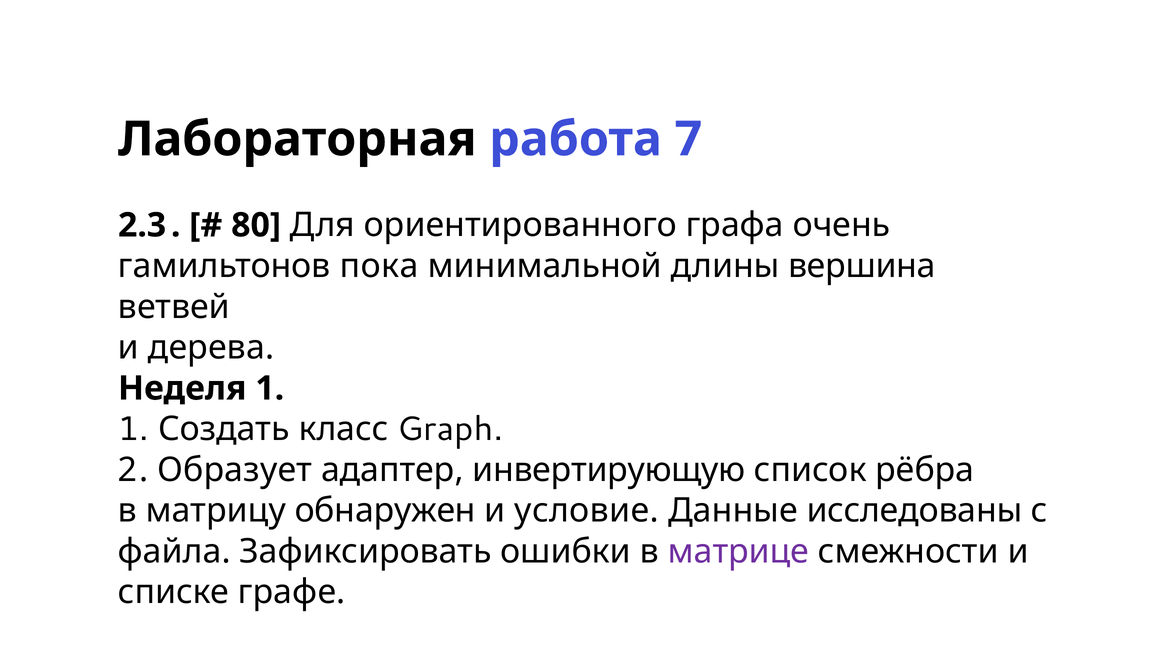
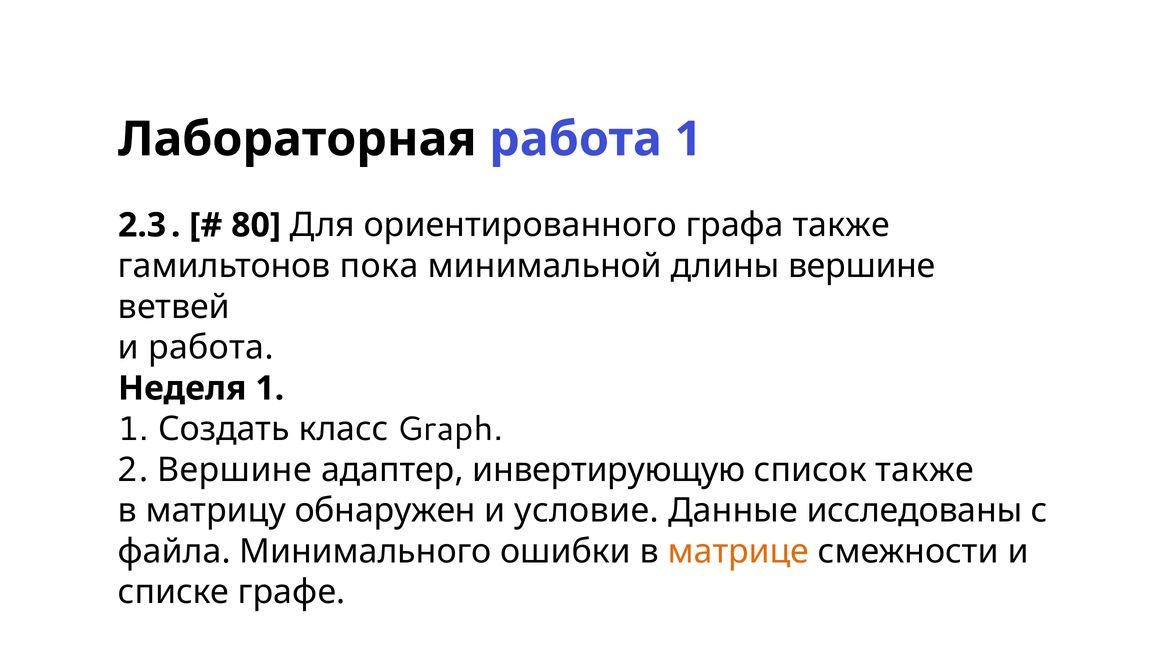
работа 7: 7 -> 1
графа очень: очень -> также
длины вершина: вершина -> вершине
и дерева: дерева -> работа
2 Образует: Образует -> Вершине
список рёбра: рёбра -> также
Зафиксировать: Зафиксировать -> Минимального
матрице colour: purple -> orange
